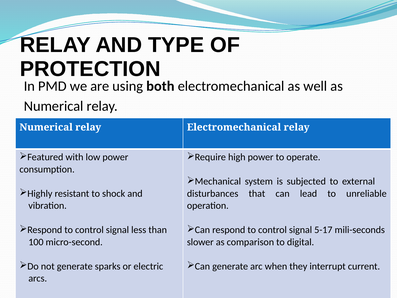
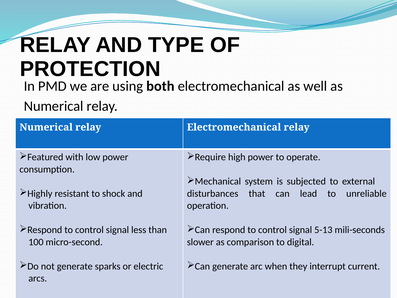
5-17: 5-17 -> 5-13
